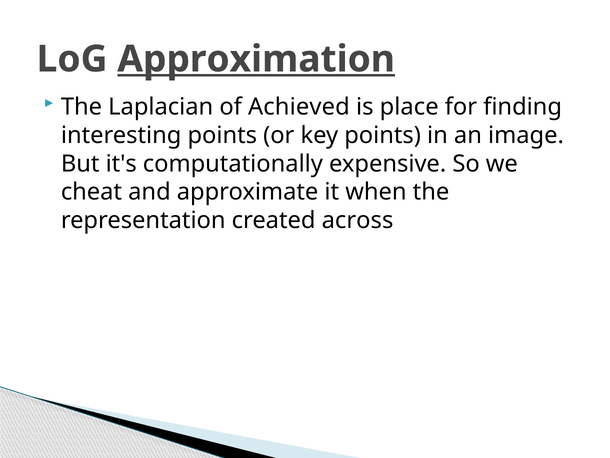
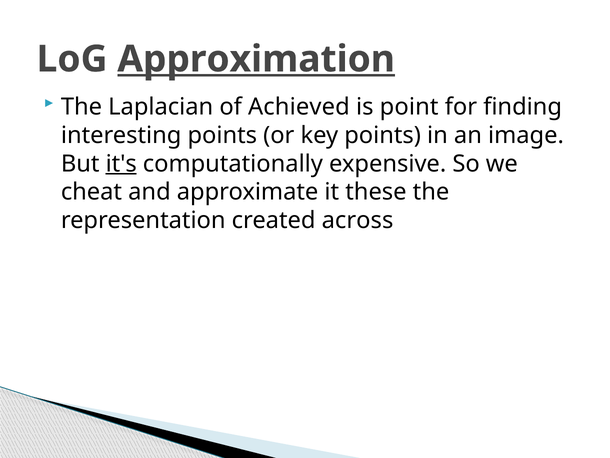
place: place -> point
it's underline: none -> present
when: when -> these
